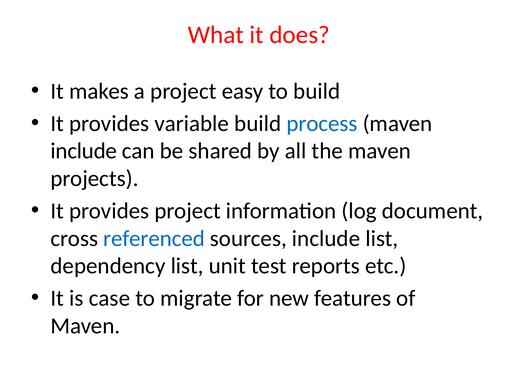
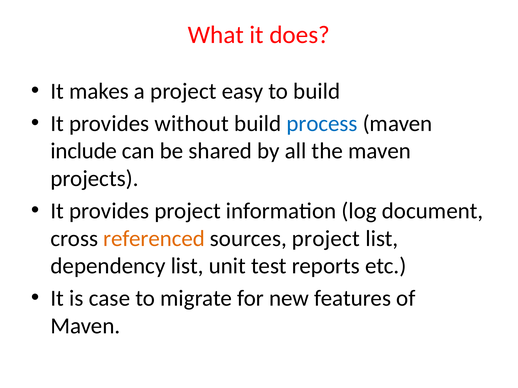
variable: variable -> without
referenced colour: blue -> orange
sources include: include -> project
